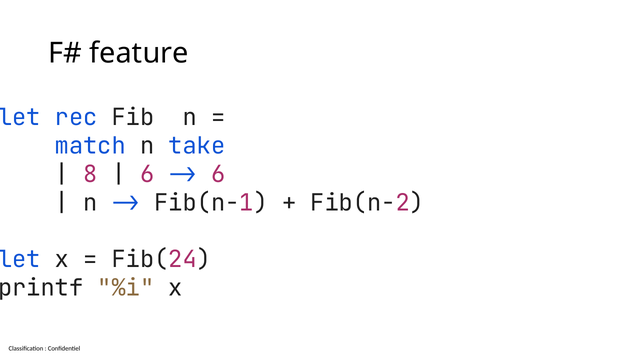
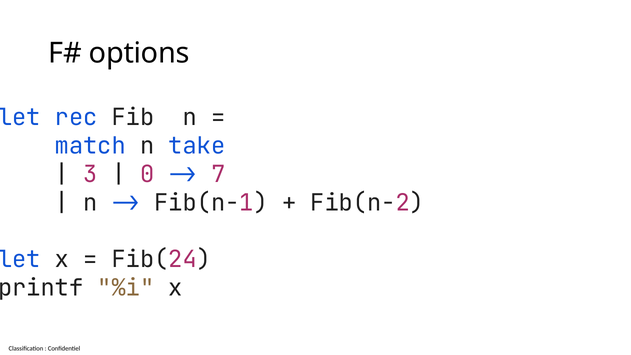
feature: feature -> options
8: 8 -> 3
6 at (147, 174): 6 -> 0
6 at (218, 174): 6 -> 7
